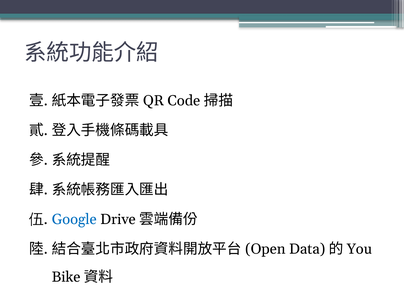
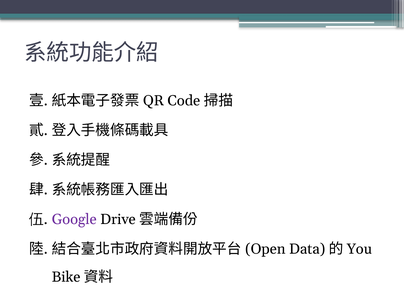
Google colour: blue -> purple
